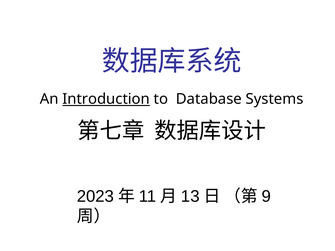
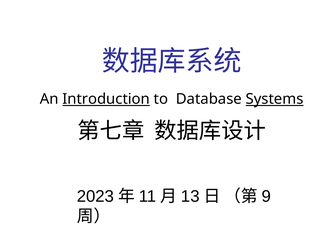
Systems underline: none -> present
